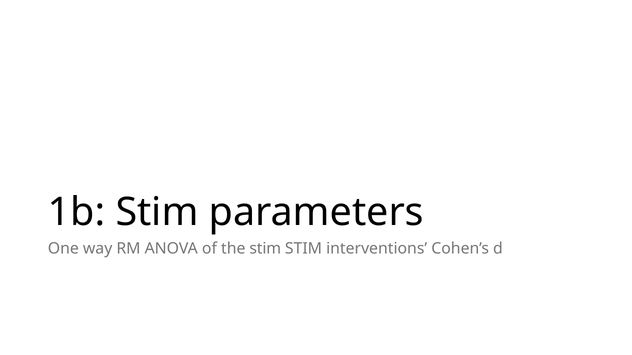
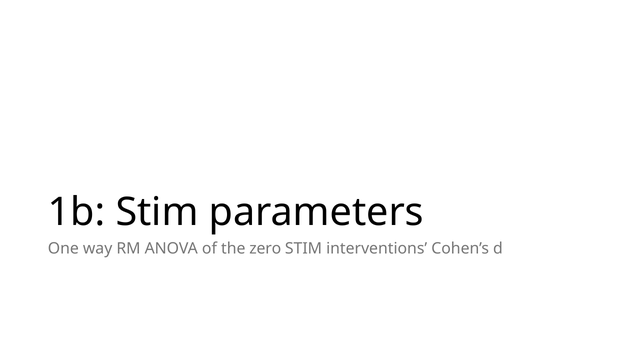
the stim: stim -> zero
